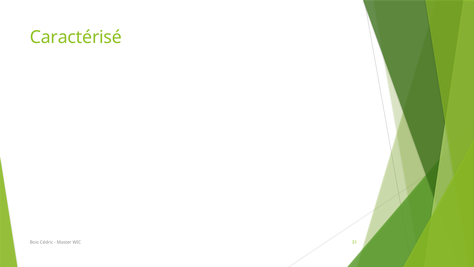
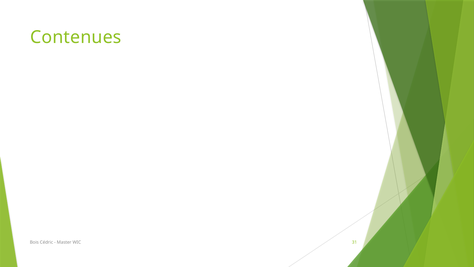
Caractérisé: Caractérisé -> Contenues
